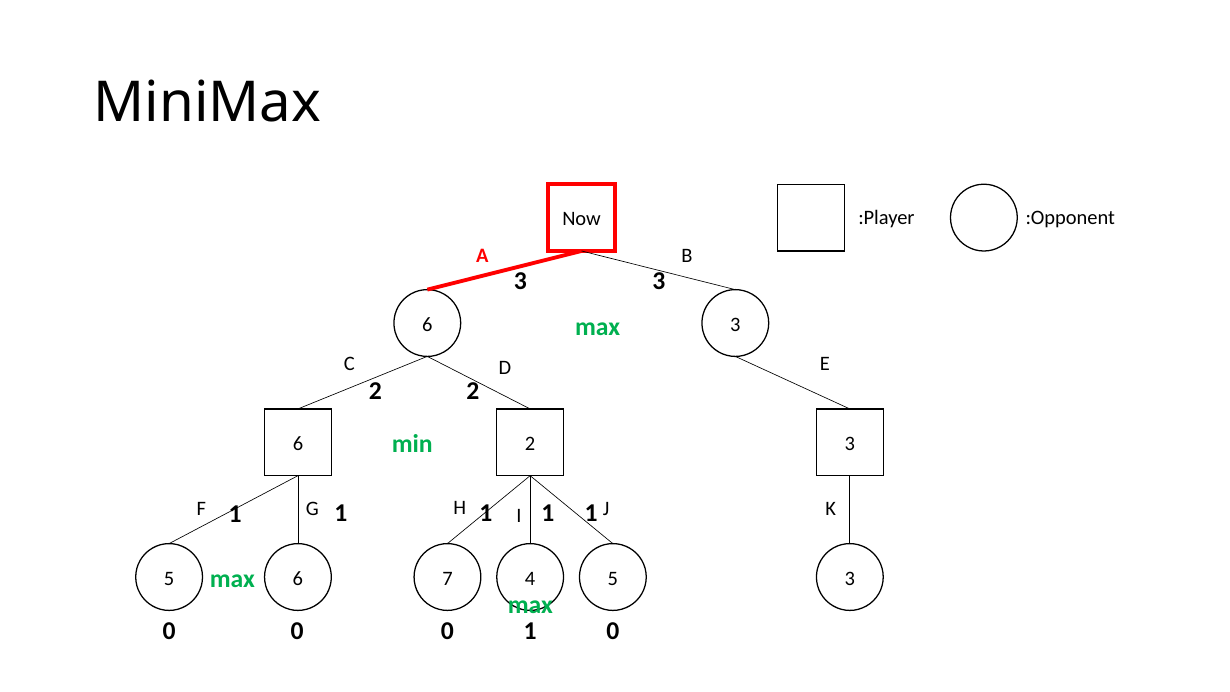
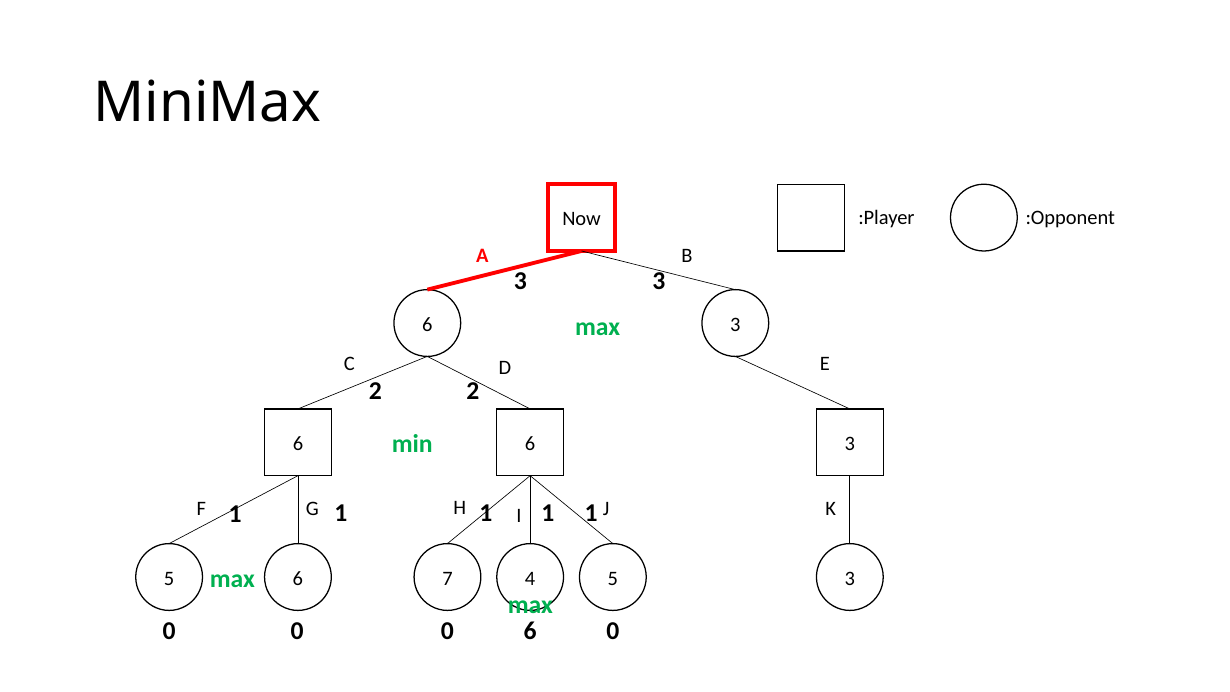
6 2: 2 -> 6
0 1: 1 -> 6
